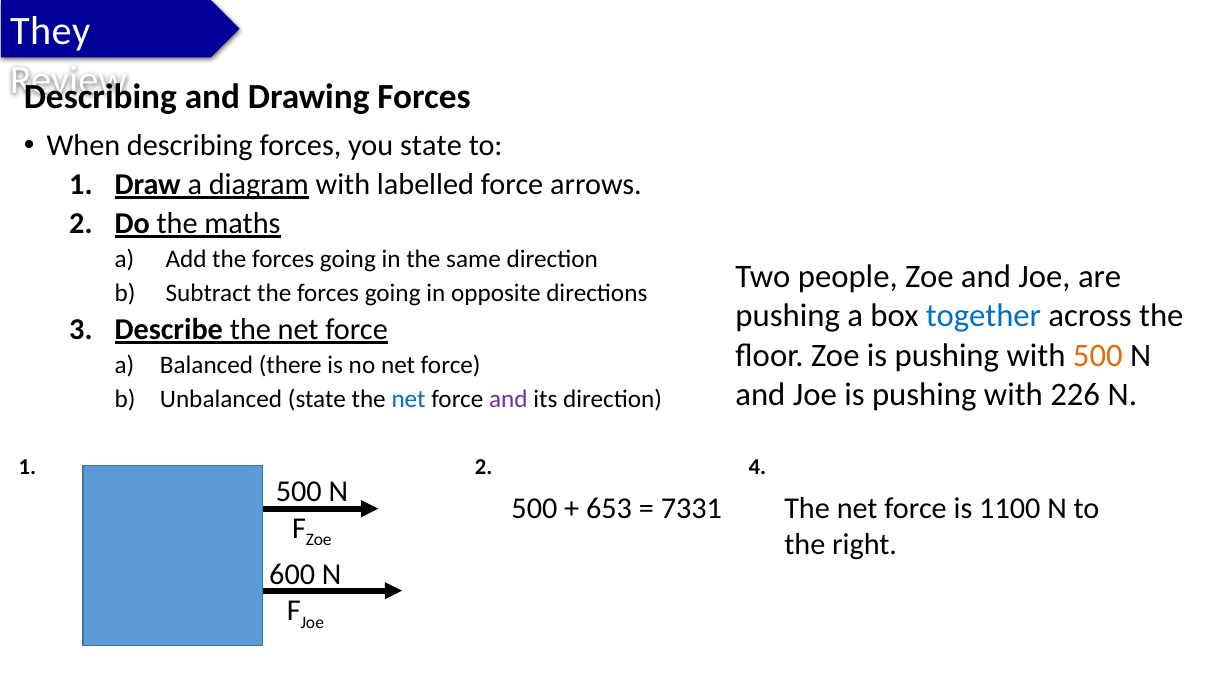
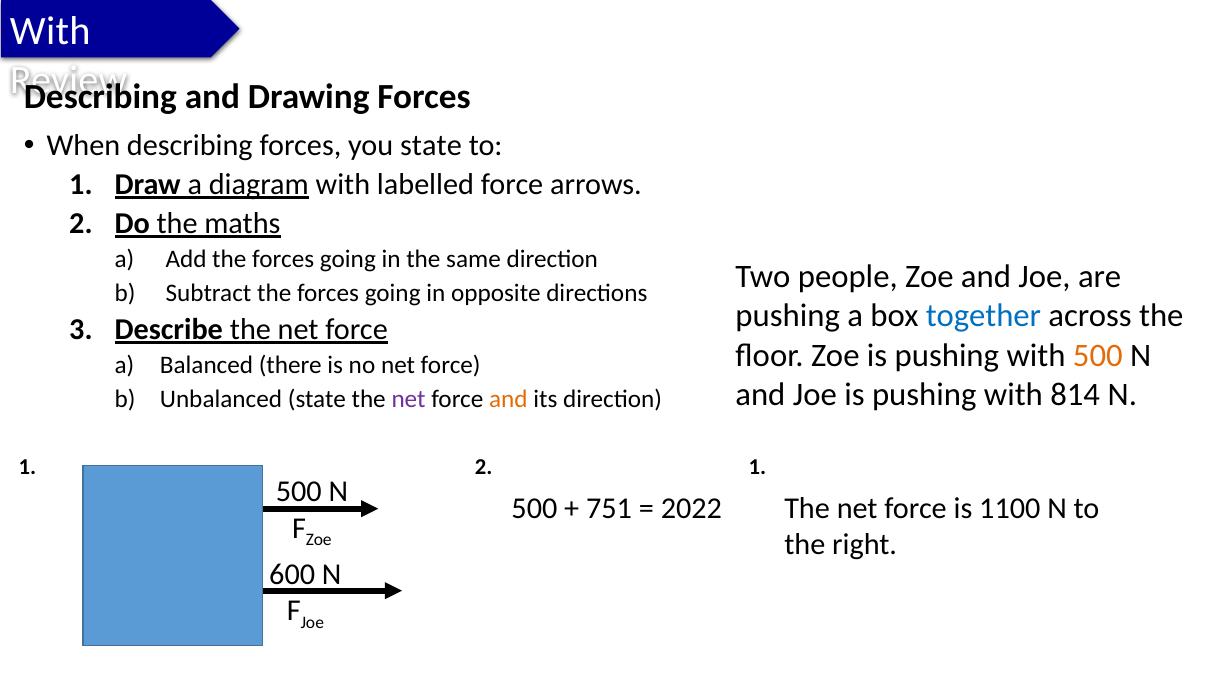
They at (50, 31): They -> With
226: 226 -> 814
net at (409, 399) colour: blue -> purple
and at (508, 399) colour: purple -> orange
2 4: 4 -> 1
653: 653 -> 751
7331: 7331 -> 2022
